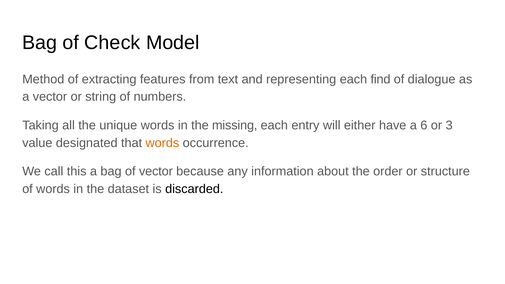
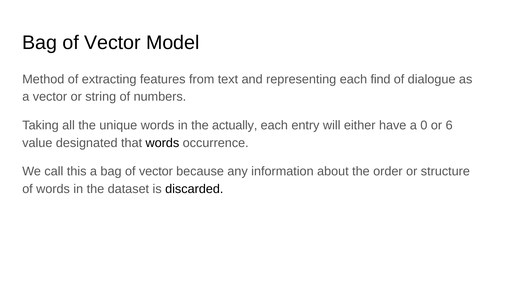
Check at (112, 43): Check -> Vector
missing: missing -> actually
6: 6 -> 0
3: 3 -> 6
words at (162, 143) colour: orange -> black
